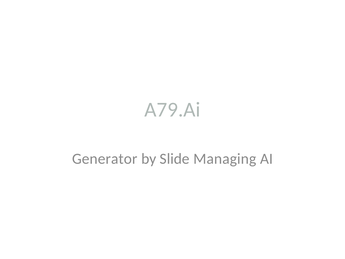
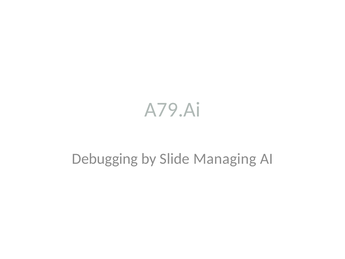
Generator: Generator -> Debugging
